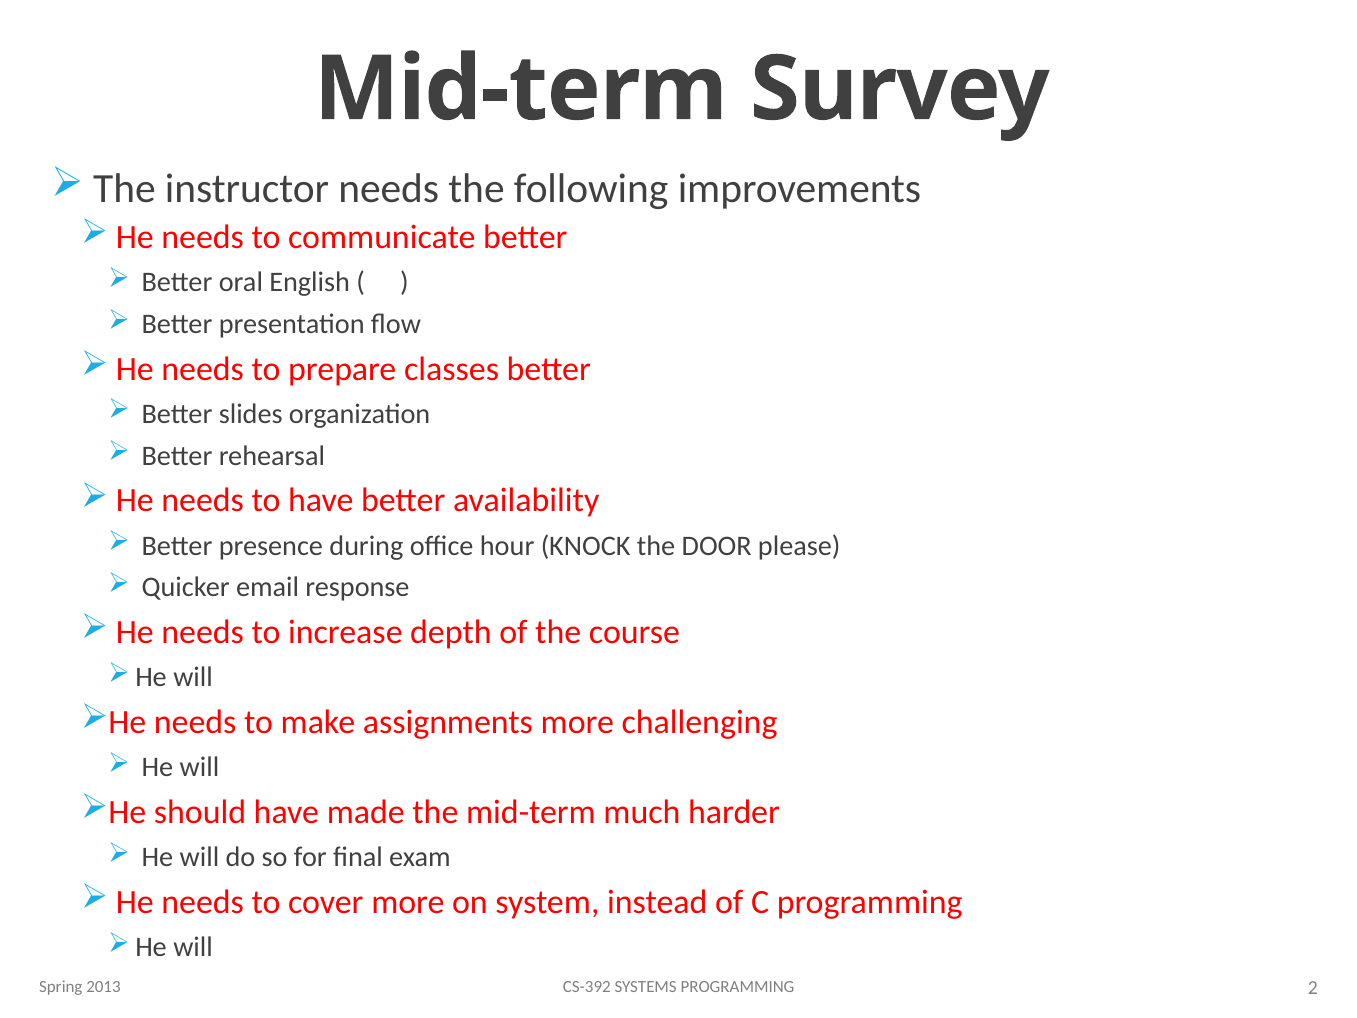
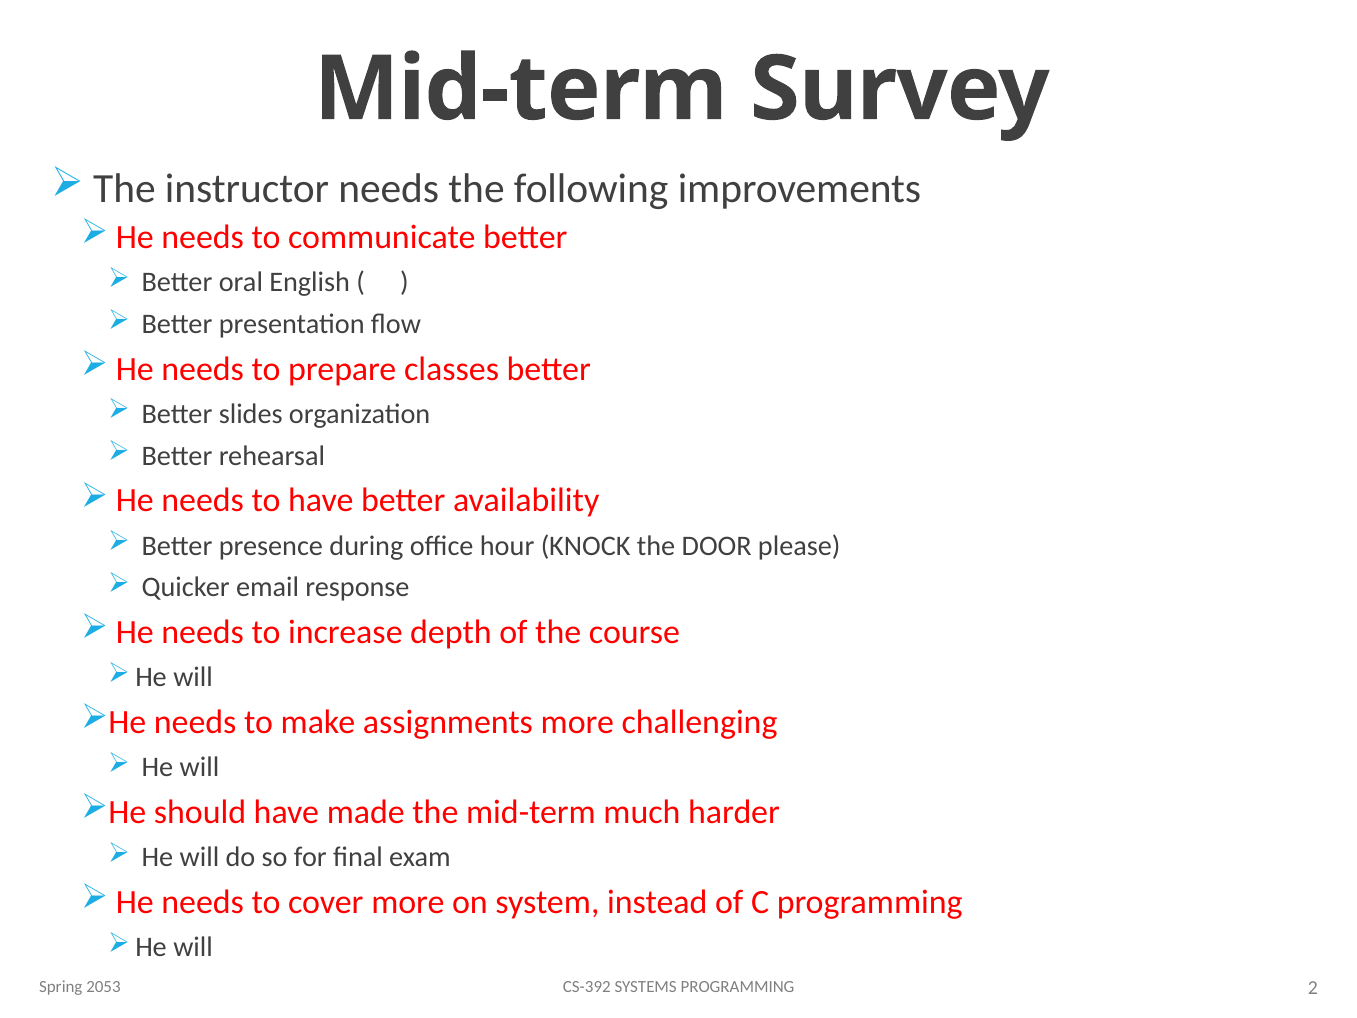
2013: 2013 -> 2053
